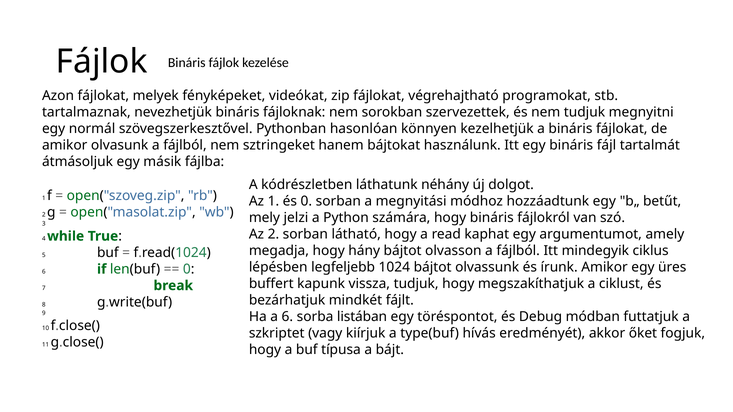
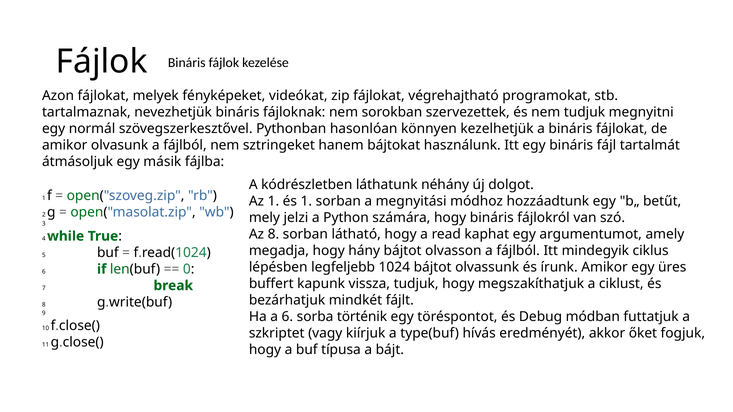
és 0: 0 -> 1
Az 2: 2 -> 8
listában: listában -> történik
